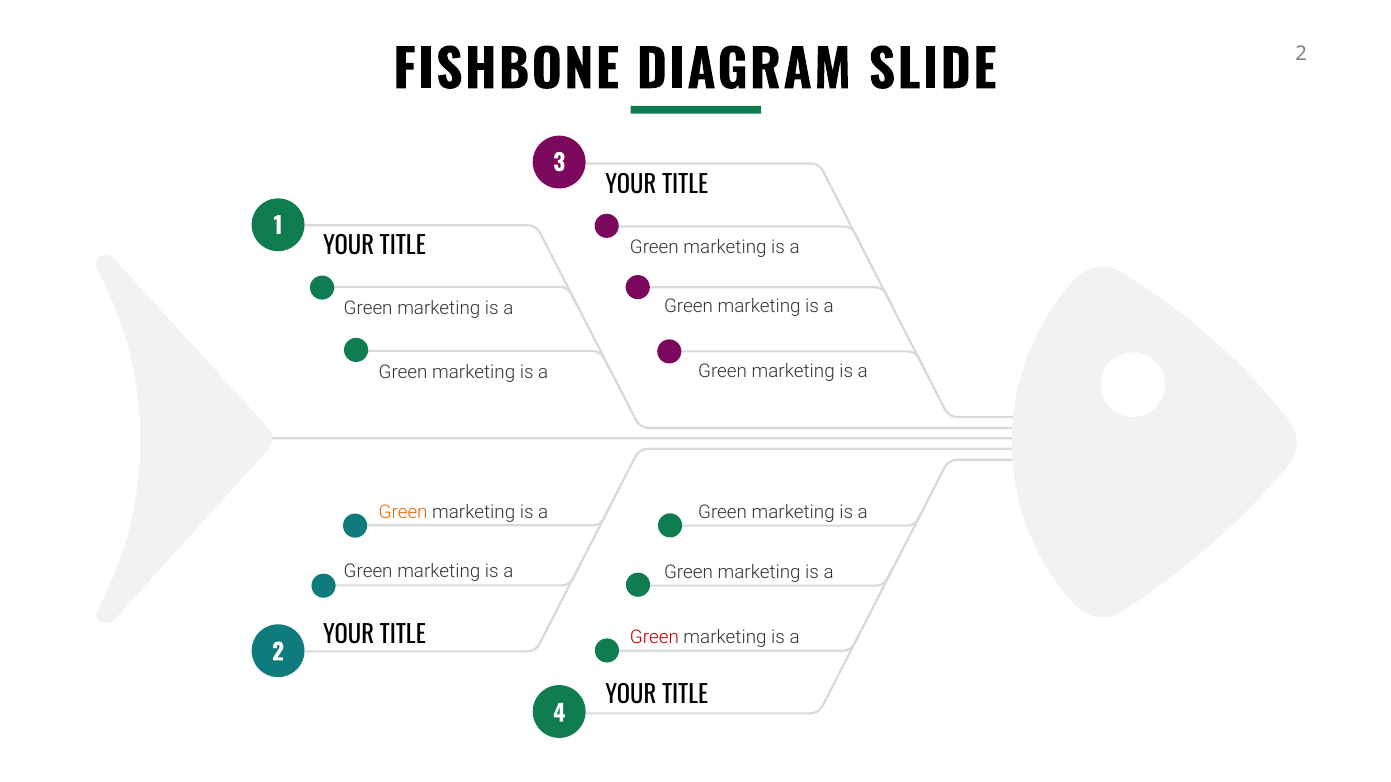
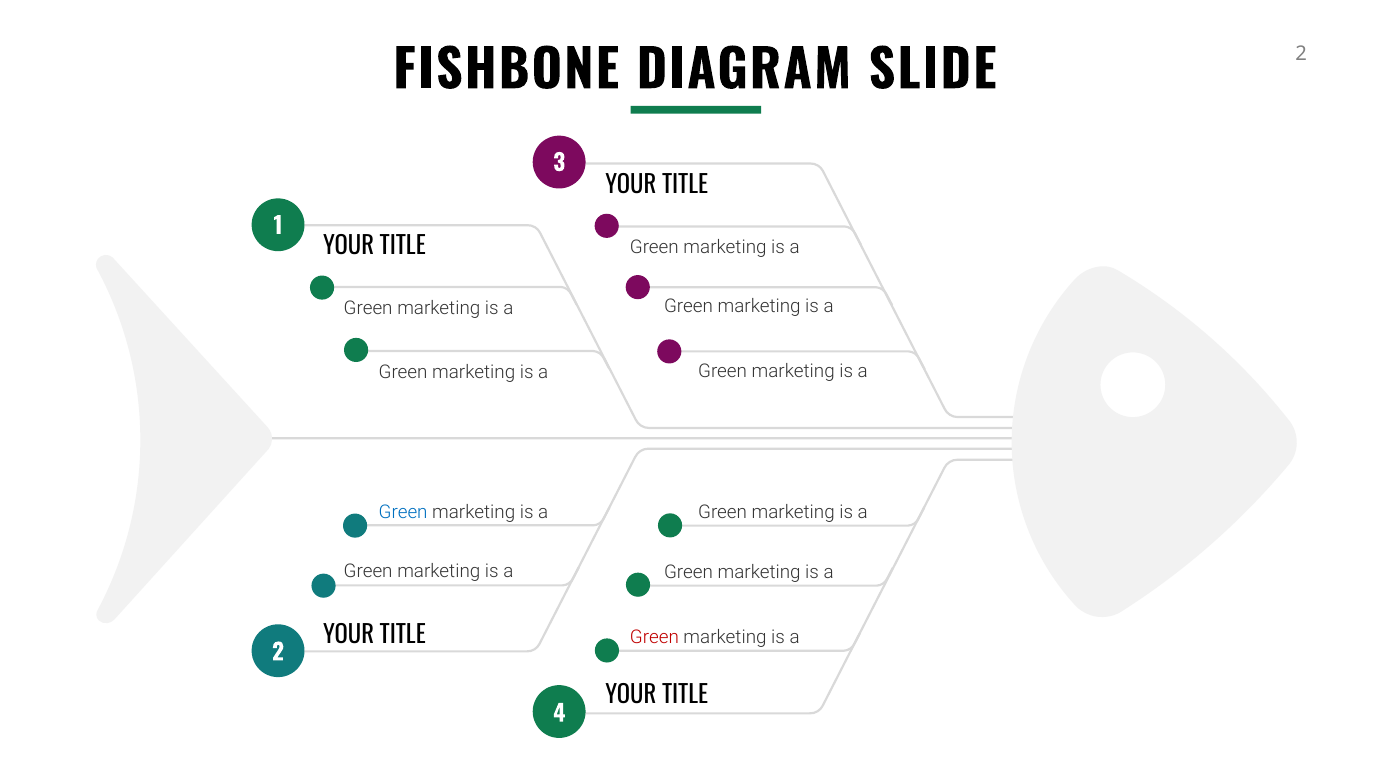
Green at (403, 513) colour: orange -> blue
